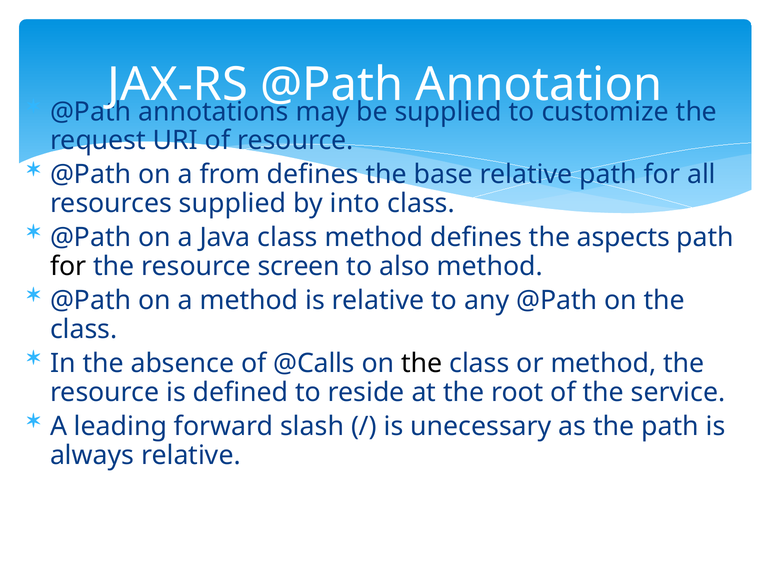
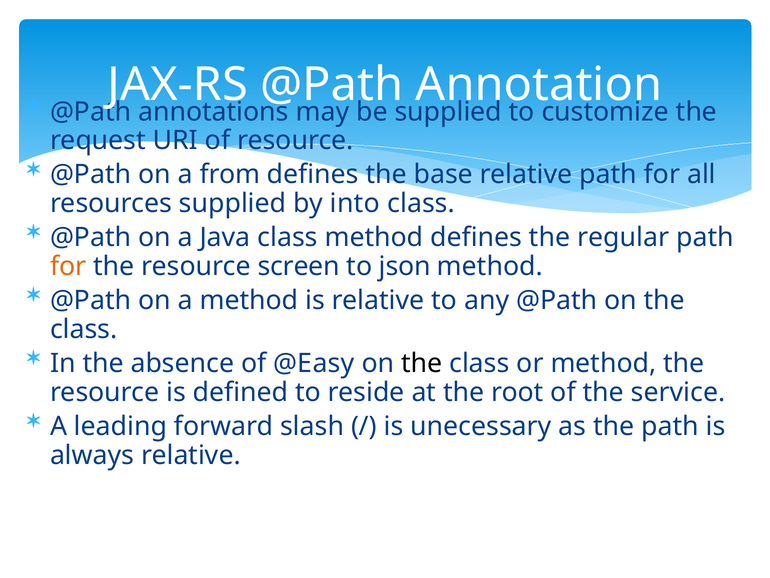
aspects: aspects -> regular
for at (68, 266) colour: black -> orange
also: also -> json
@Calls: @Calls -> @Easy
